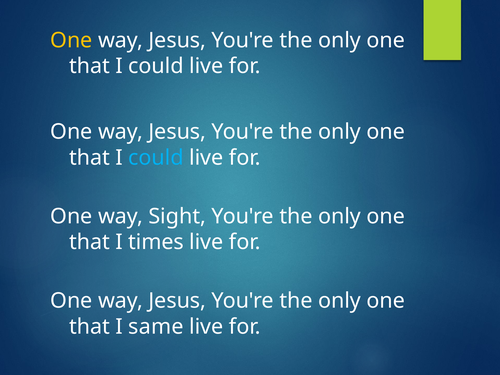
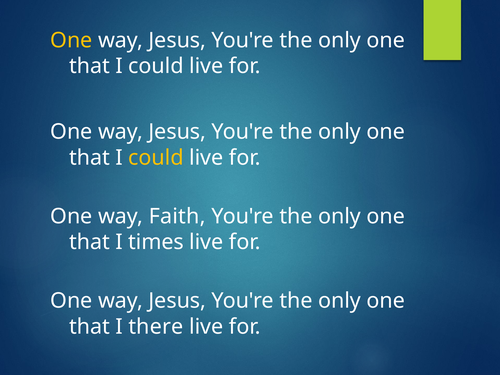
could at (156, 158) colour: light blue -> yellow
Sight: Sight -> Faith
same: same -> there
